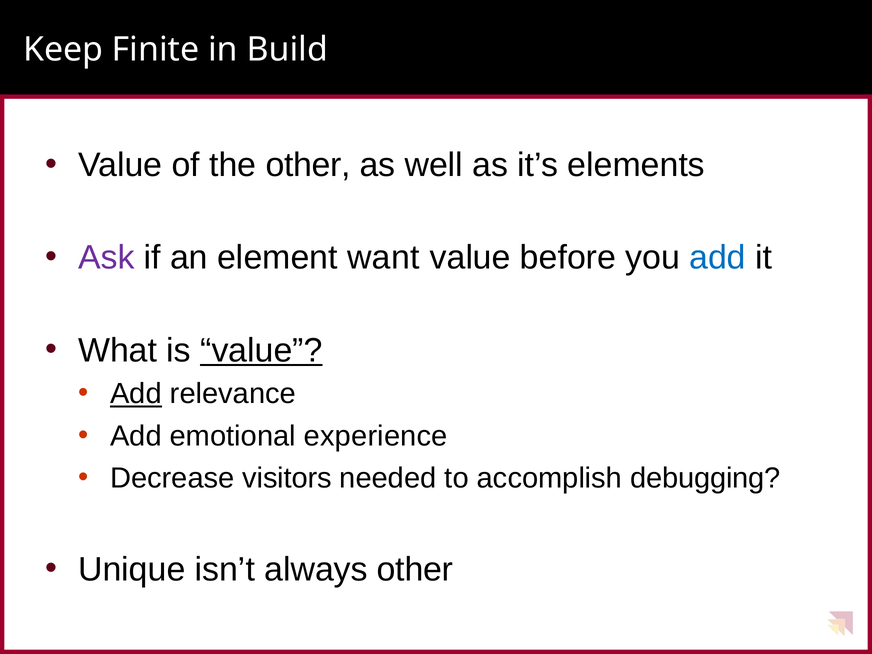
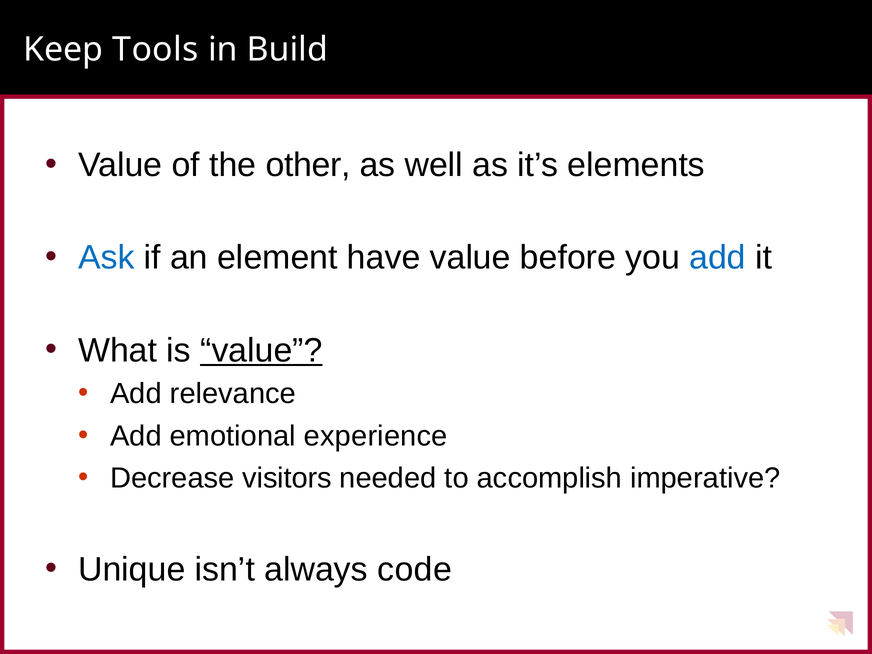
Finite: Finite -> Tools
Ask colour: purple -> blue
want: want -> have
Add at (136, 394) underline: present -> none
debugging: debugging -> imperative
always other: other -> code
